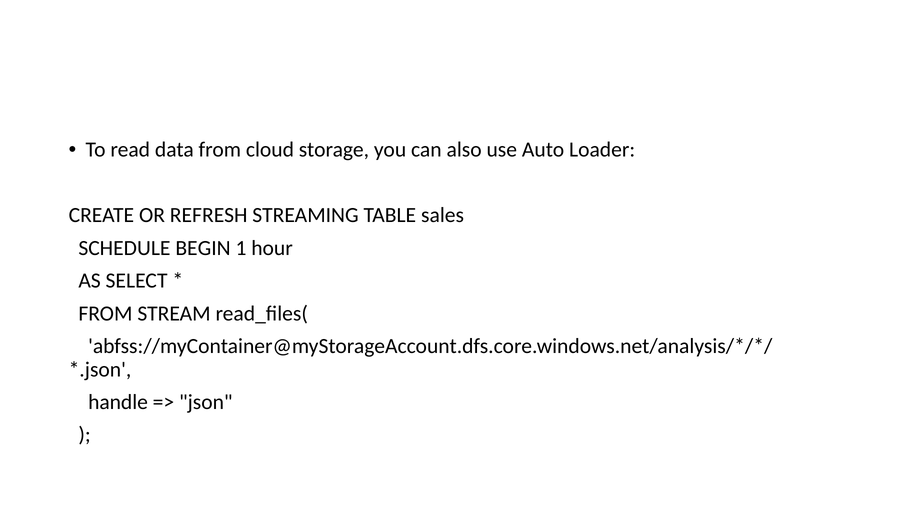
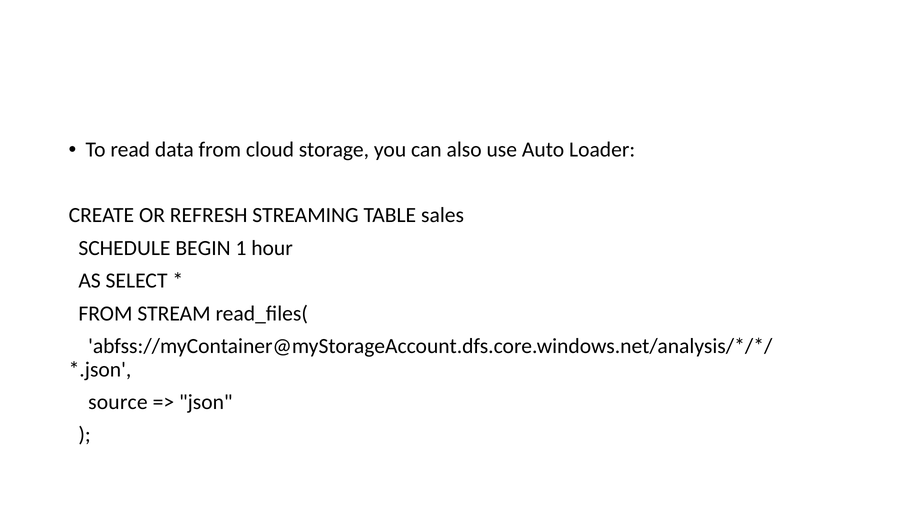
handle: handle -> source
